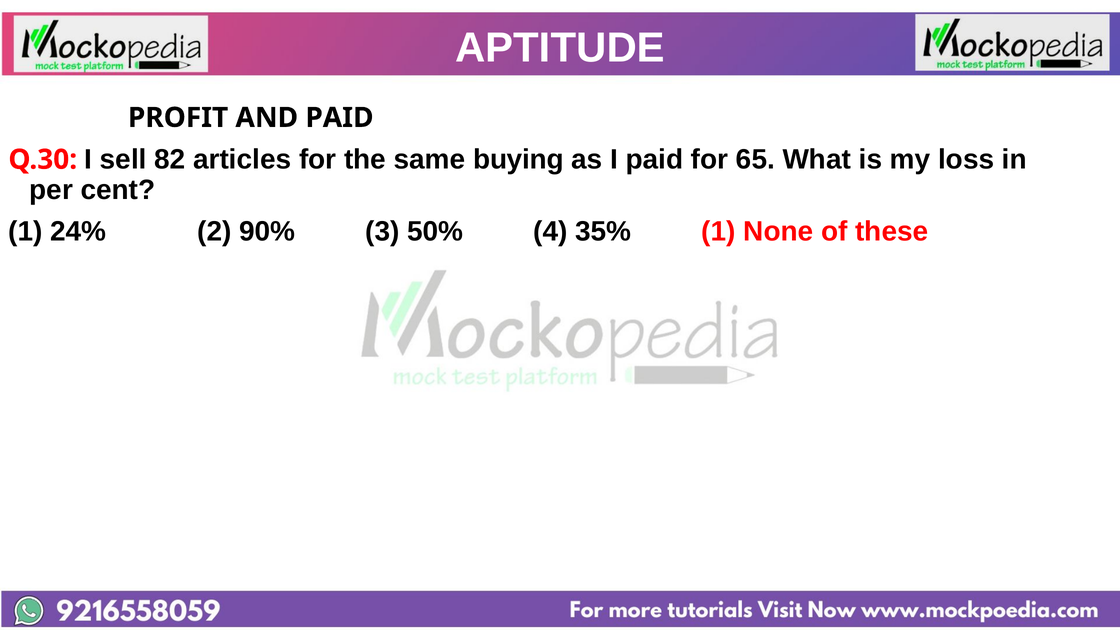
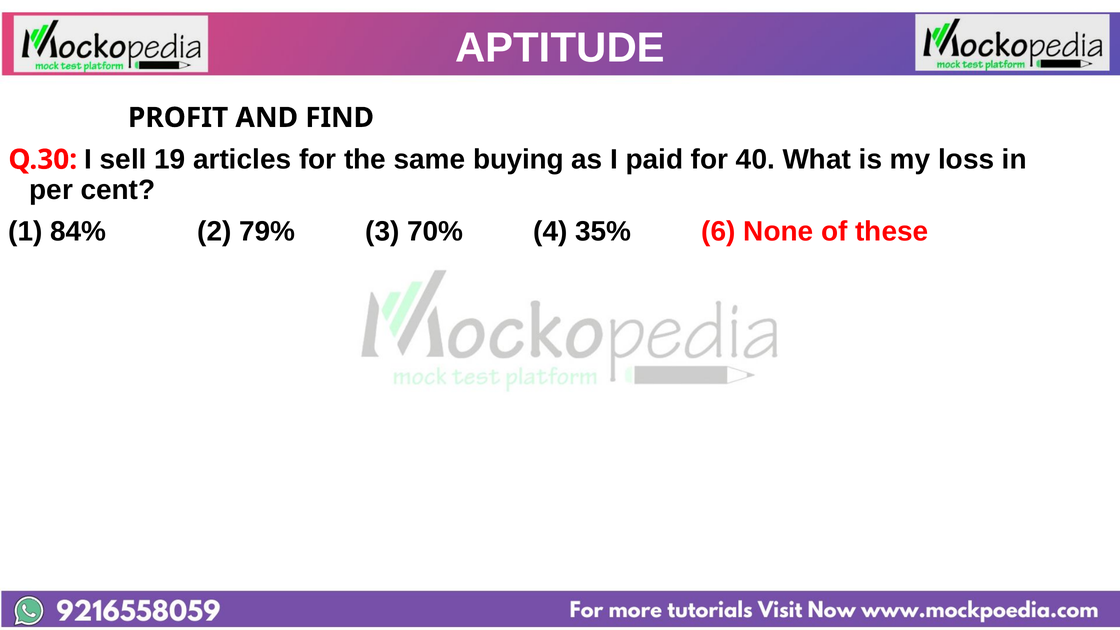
AND PAID: PAID -> FIND
82: 82 -> 19
65: 65 -> 40
24%: 24% -> 84%
90%: 90% -> 79%
50%: 50% -> 70%
35% 1: 1 -> 6
